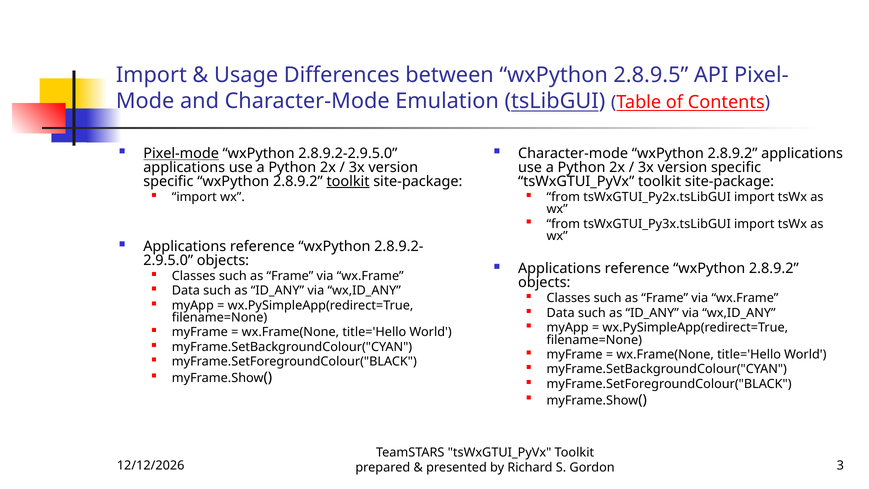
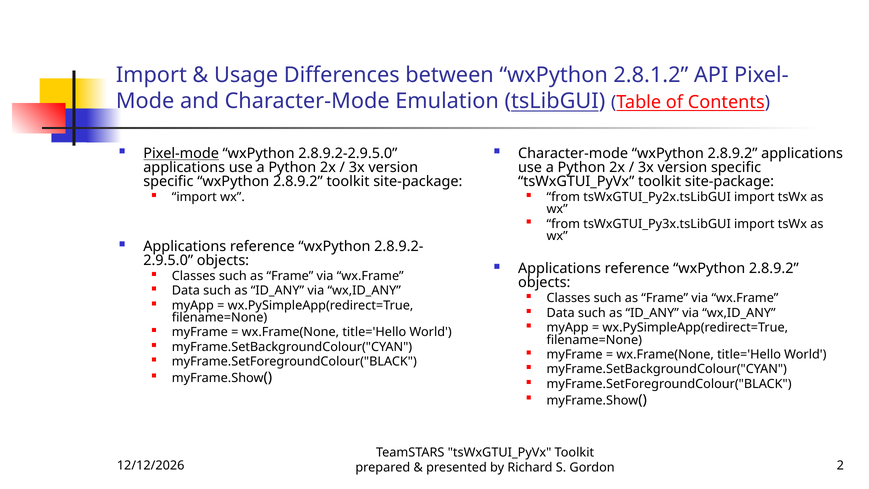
2.8.9.5: 2.8.9.5 -> 2.8.1.2
toolkit at (348, 181) underline: present -> none
3: 3 -> 2
